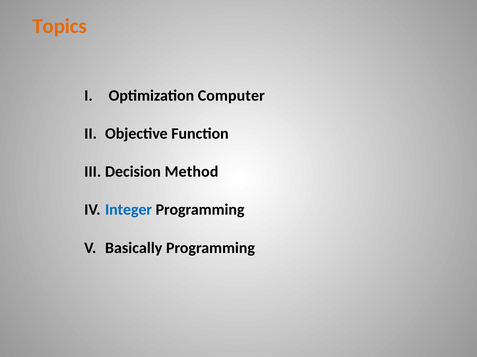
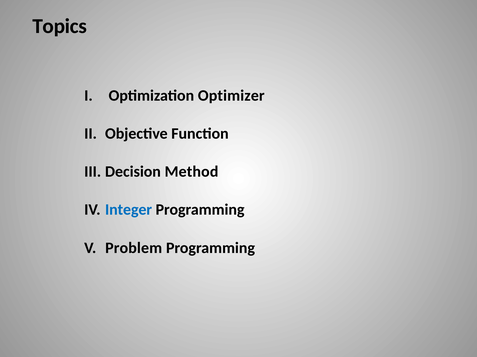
Topics colour: orange -> black
Computer: Computer -> Optimizer
Basically: Basically -> Problem
